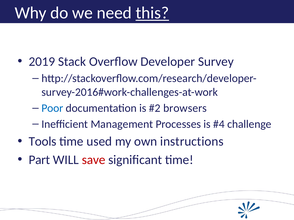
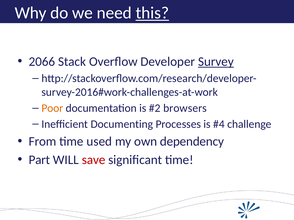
2019: 2019 -> 2066
Survey underline: none -> present
Poor colour: blue -> orange
Management: Management -> Documenting
Tools: Tools -> From
instructions: instructions -> dependency
